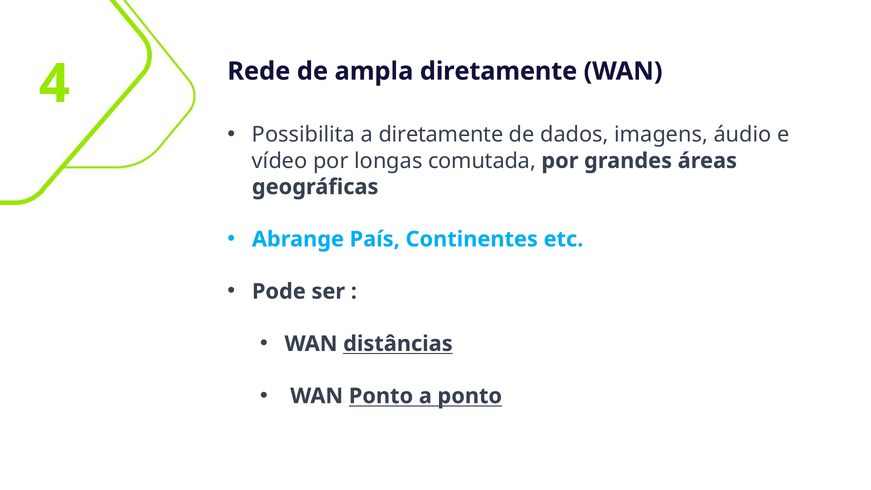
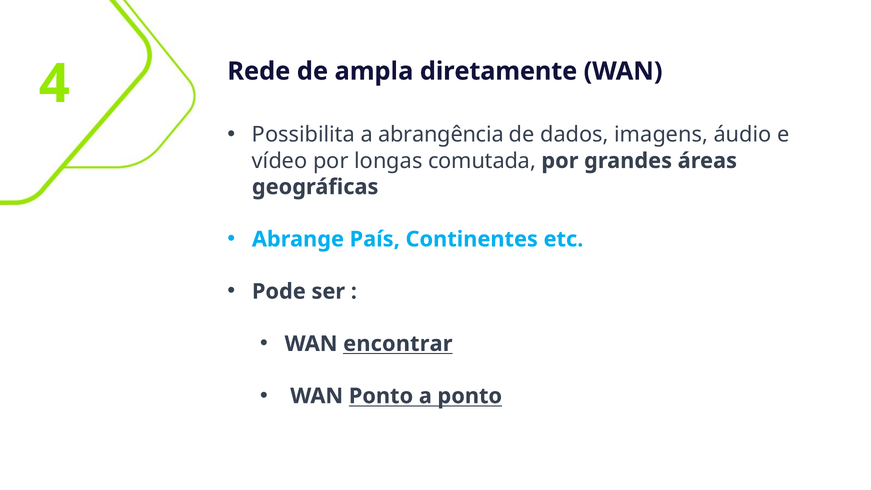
a diretamente: diretamente -> abrangência
distâncias: distâncias -> encontrar
